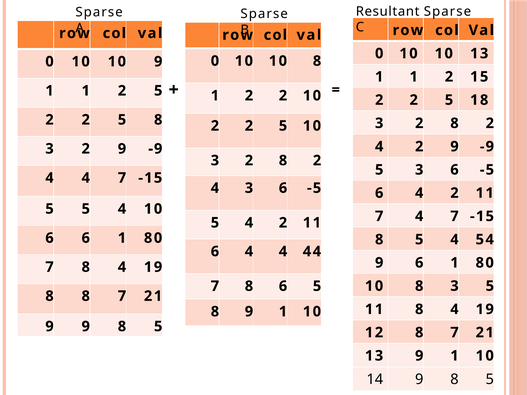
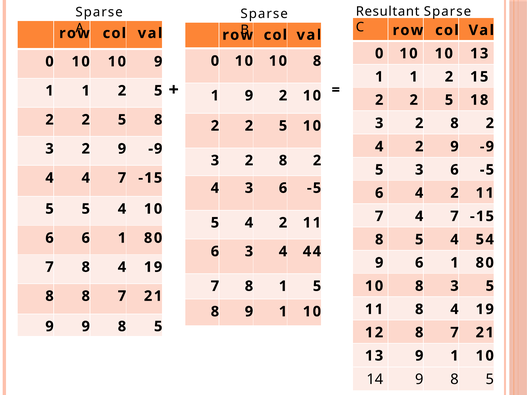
2 at (249, 96): 2 -> 9
4 at (249, 252): 4 -> 3
7 8 6: 6 -> 1
